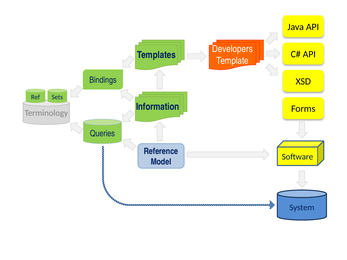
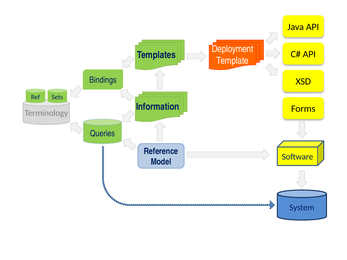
Developers: Developers -> Deployment
